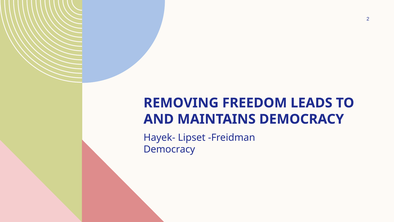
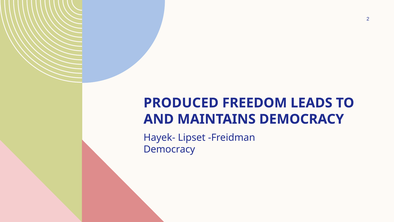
REMOVING: REMOVING -> PRODUCED
